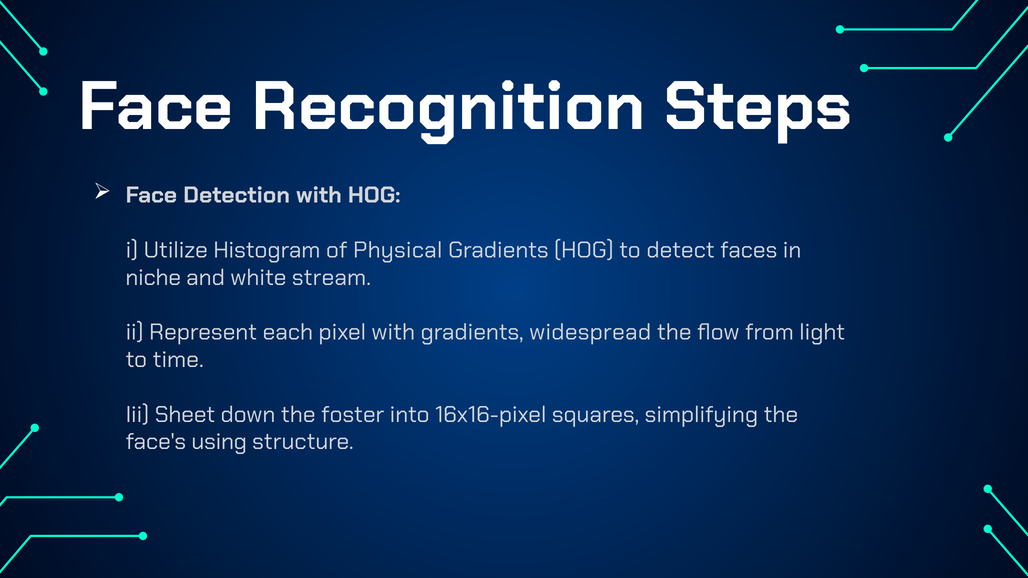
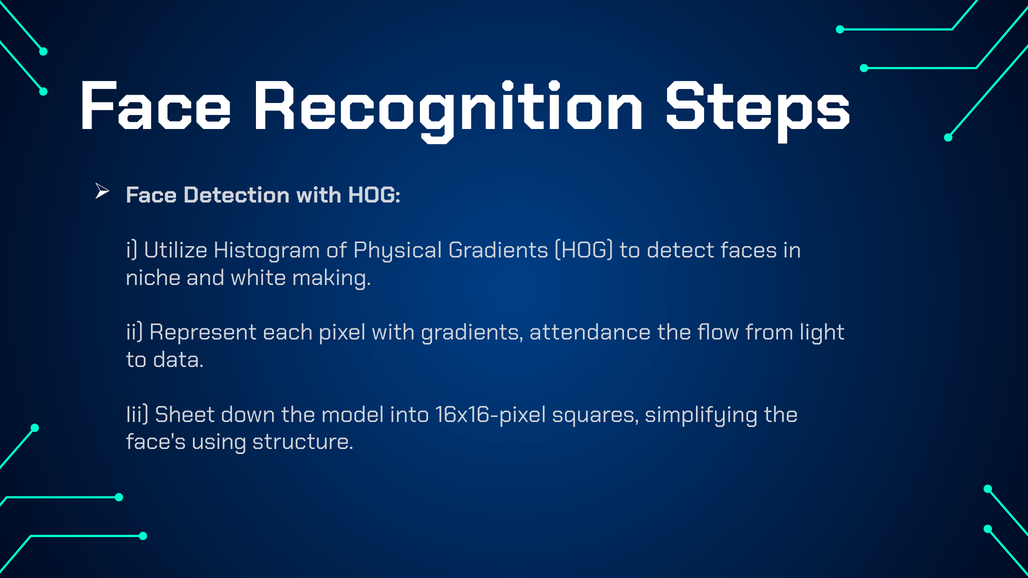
stream: stream -> making
widespread: widespread -> attendance
time: time -> data
foster: foster -> model
